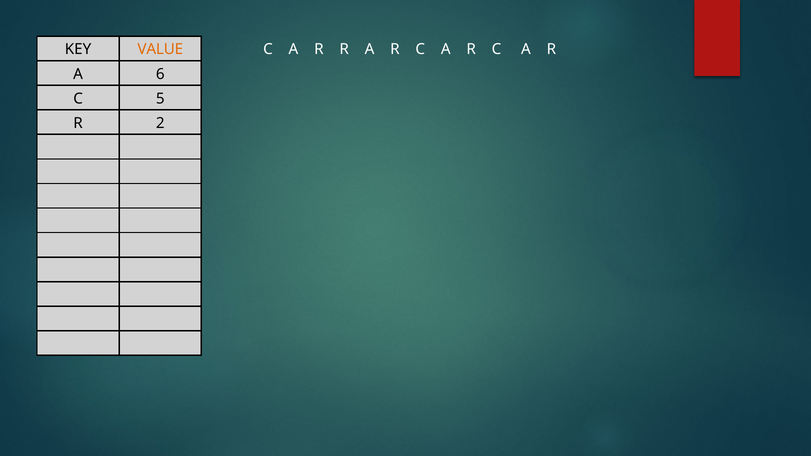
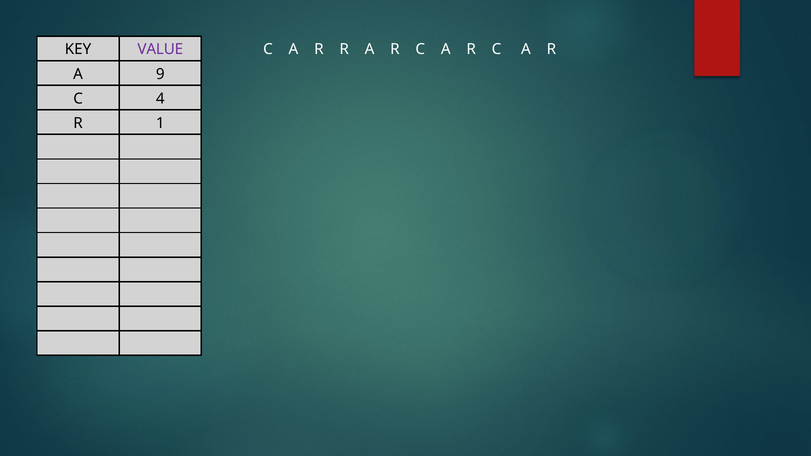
VALUE colour: orange -> purple
6: 6 -> 9
5: 5 -> 4
2: 2 -> 1
